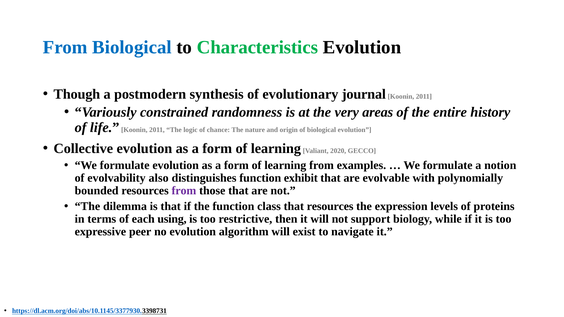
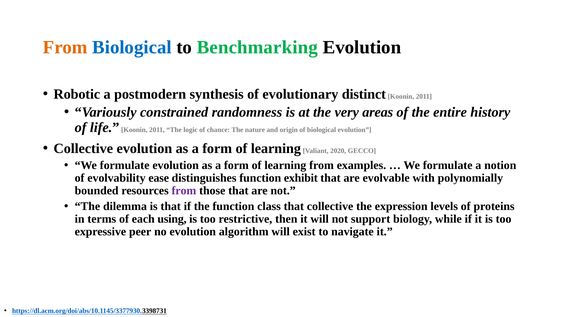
From at (65, 47) colour: blue -> orange
Characteristics: Characteristics -> Benchmarking
Though: Though -> Robotic
journal: journal -> distinct
also: also -> ease
that resources: resources -> collective
